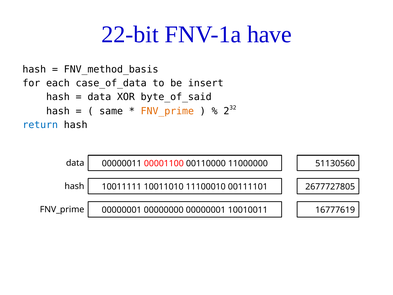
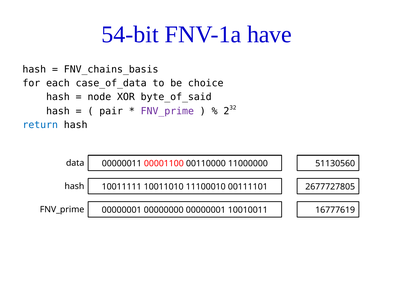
22-bit: 22-bit -> 54-bit
FNV_method_basis: FNV_method_basis -> FNV_chains_basis
insert: insert -> choice
data at (99, 97): data -> node
same: same -> pair
FNV_prime at (167, 111) colour: orange -> purple
